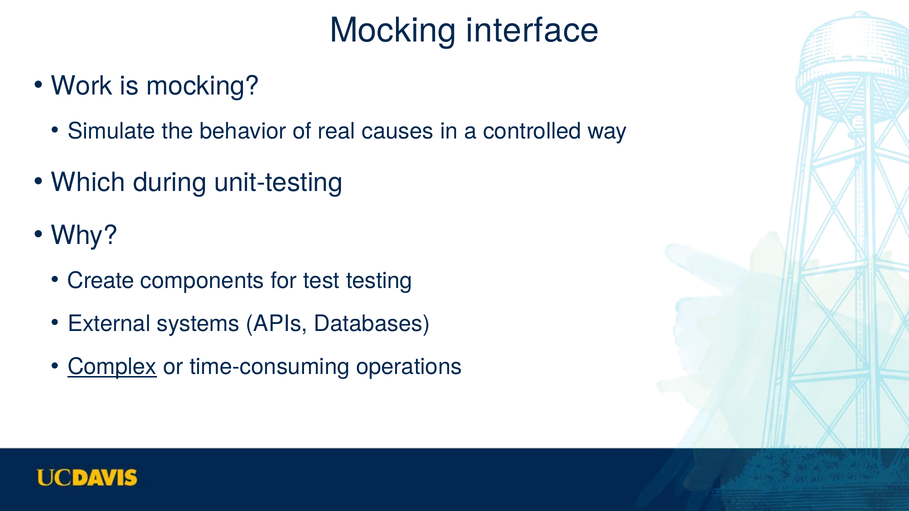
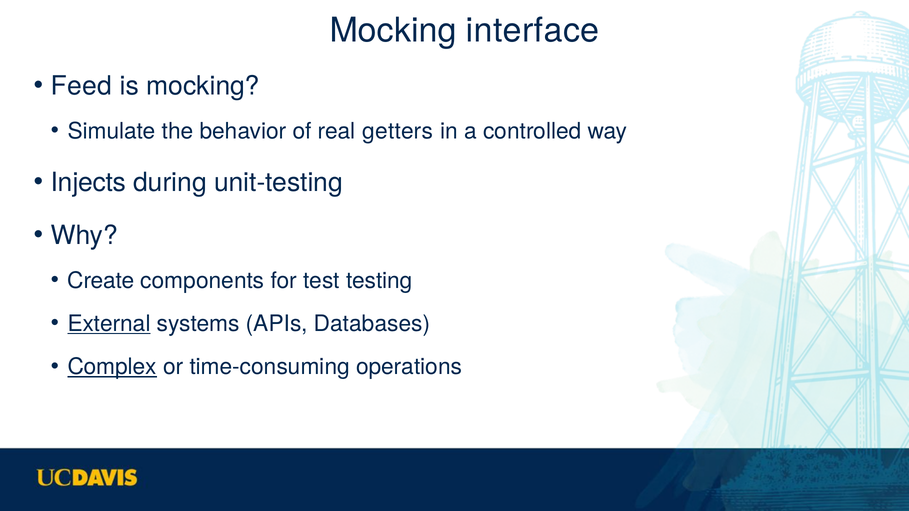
Work: Work -> Feed
causes: causes -> getters
Which: Which -> Injects
External underline: none -> present
